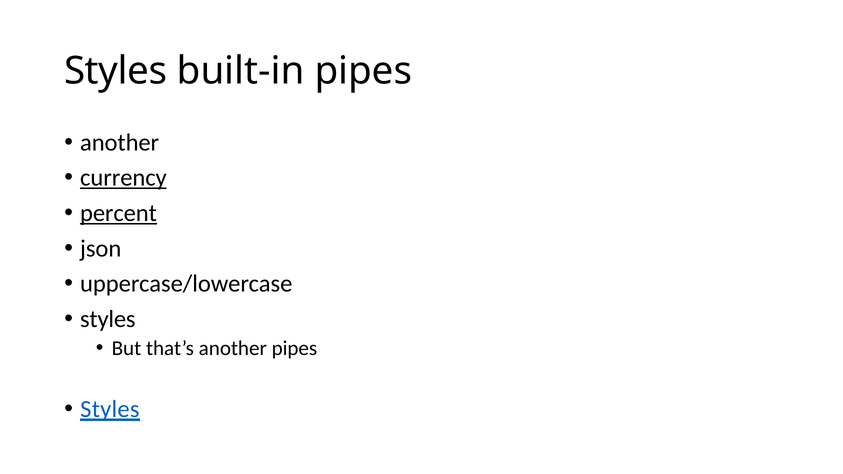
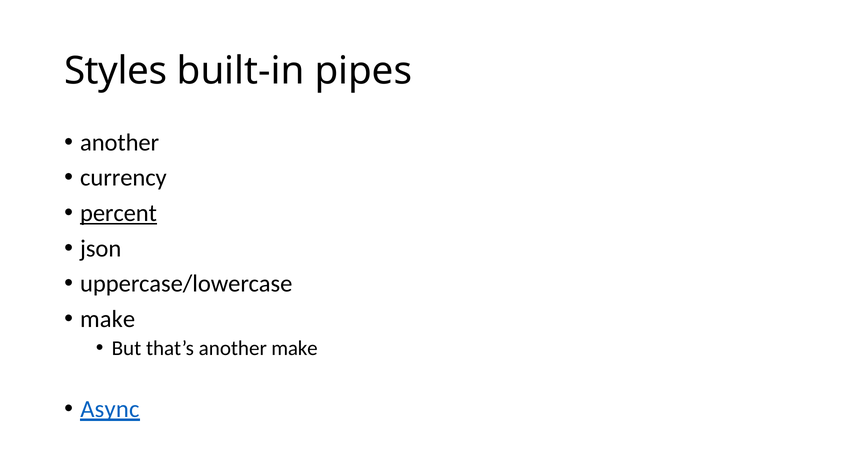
currency underline: present -> none
styles at (108, 319): styles -> make
another pipes: pipes -> make
Styles at (110, 409): Styles -> Async
